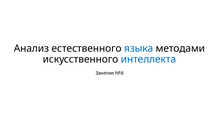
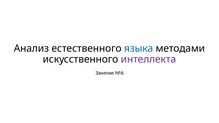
интеллекта colour: blue -> purple
